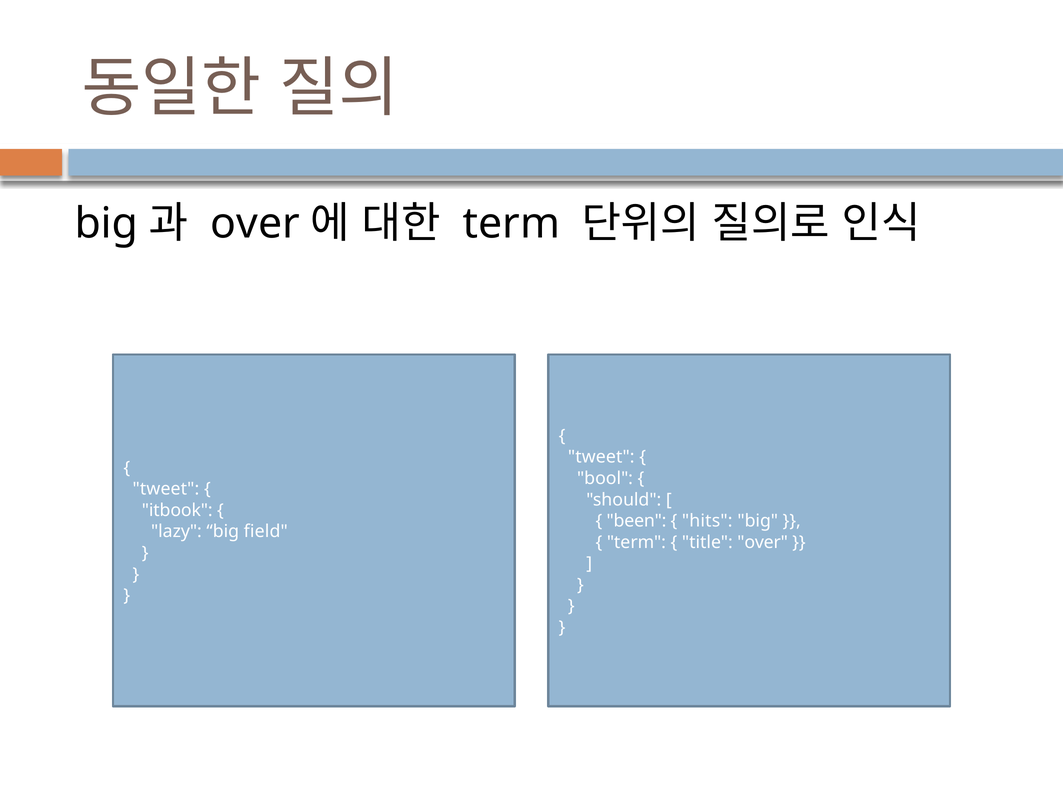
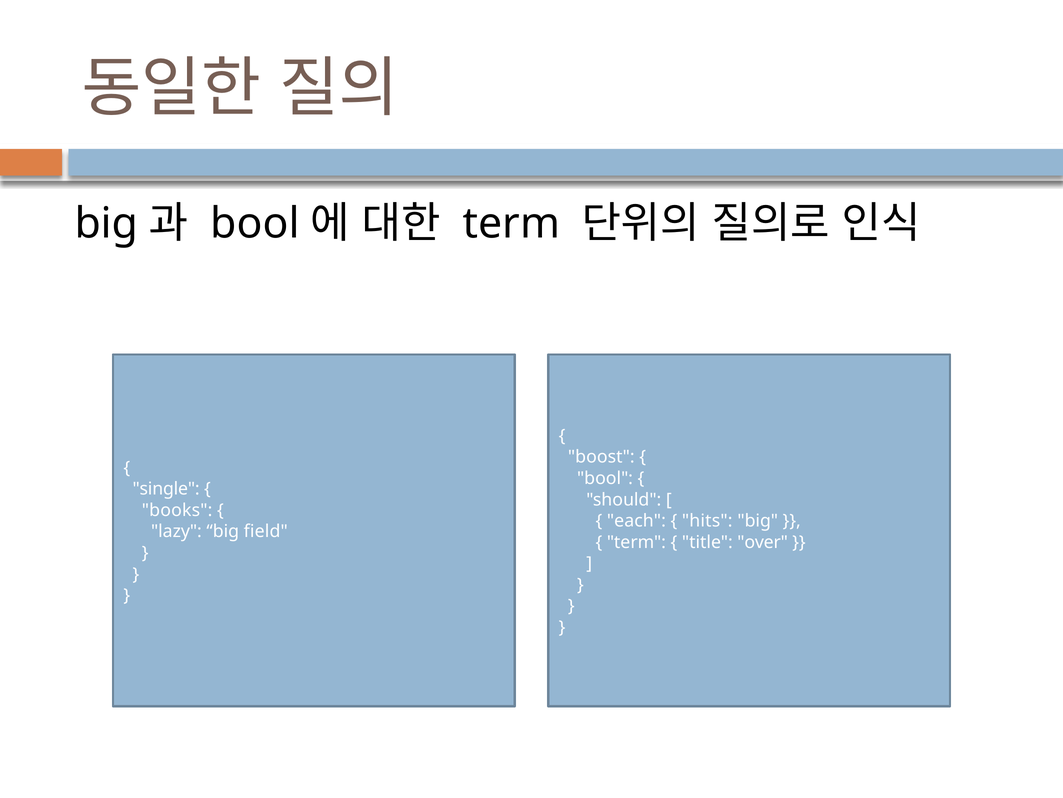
over at (255, 223): over -> bool
tweet at (601, 457): tweet -> boost
tweet at (166, 489): tweet -> single
itbook: itbook -> books
been: been -> each
